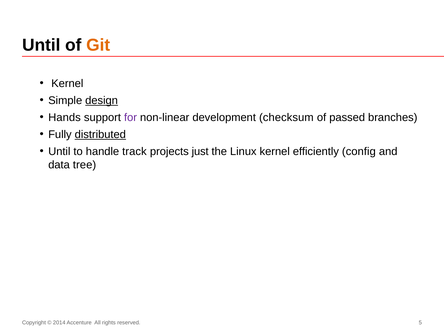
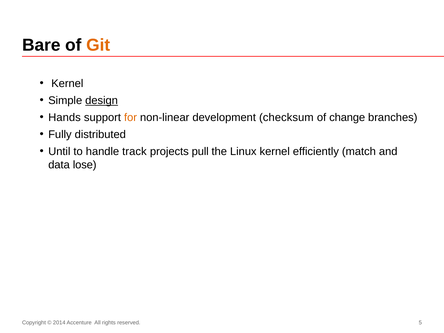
Until at (41, 45): Until -> Bare
for colour: purple -> orange
passed: passed -> change
distributed underline: present -> none
just: just -> pull
config: config -> match
tree: tree -> lose
